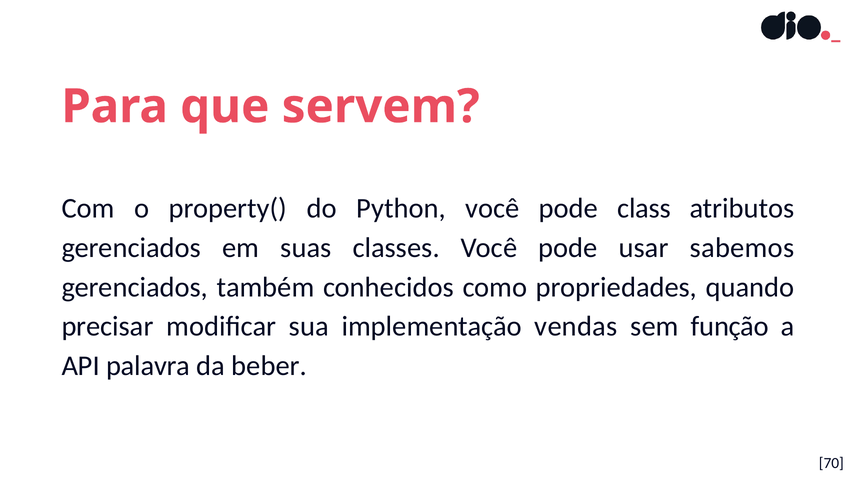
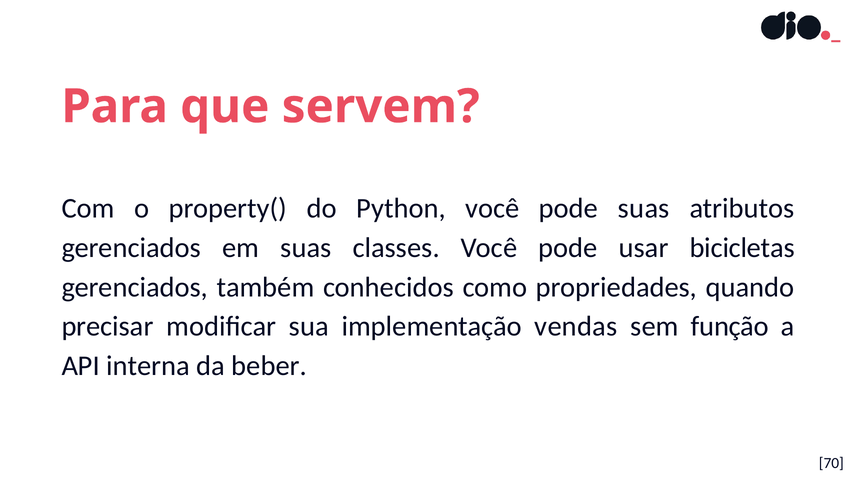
pode class: class -> suas
sabemos: sabemos -> bicicletas
palavra: palavra -> interna
